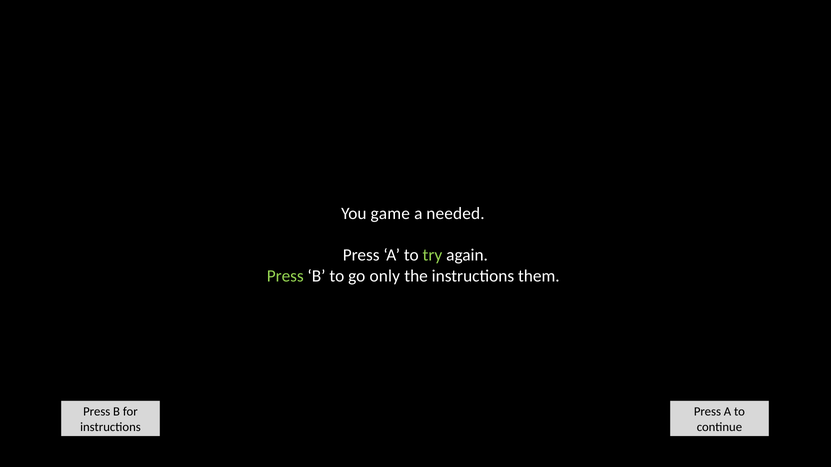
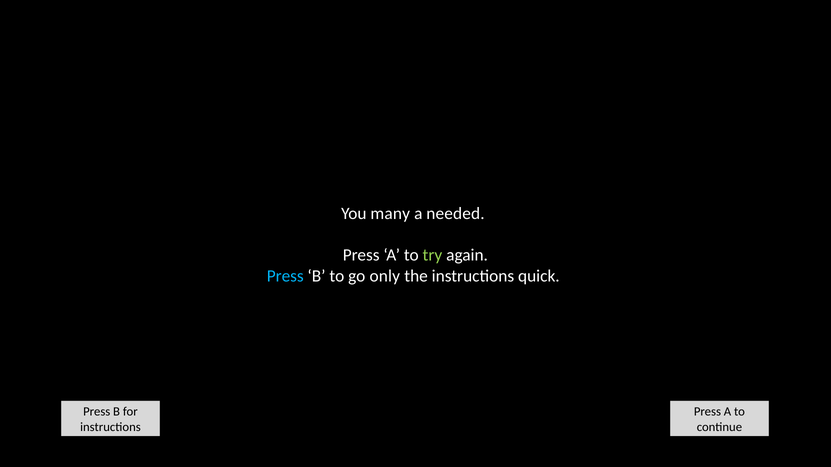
game: game -> many
Press at (285, 276) colour: light green -> light blue
them: them -> quick
